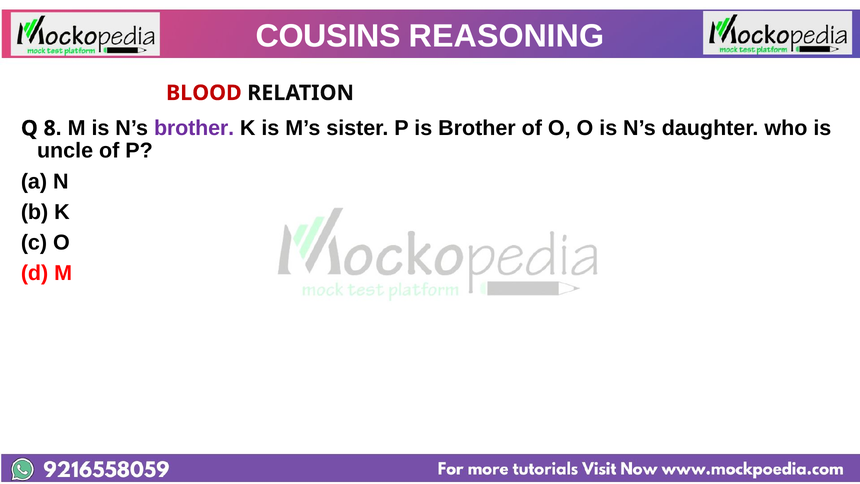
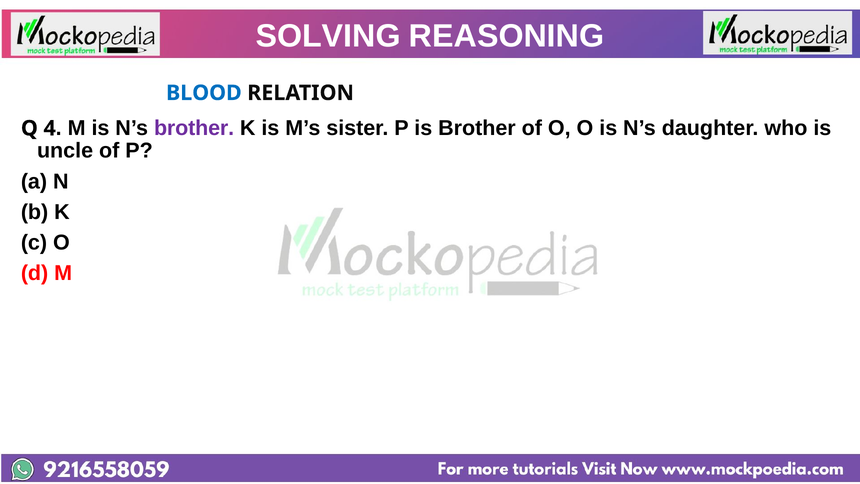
COUSINS: COUSINS -> SOLVING
BLOOD colour: red -> blue
8: 8 -> 4
